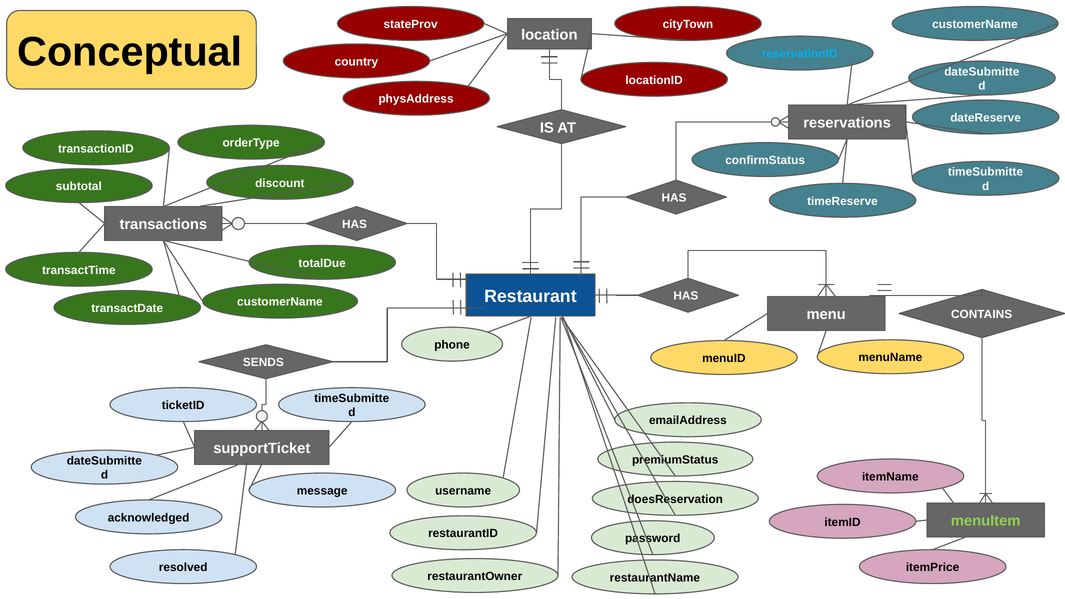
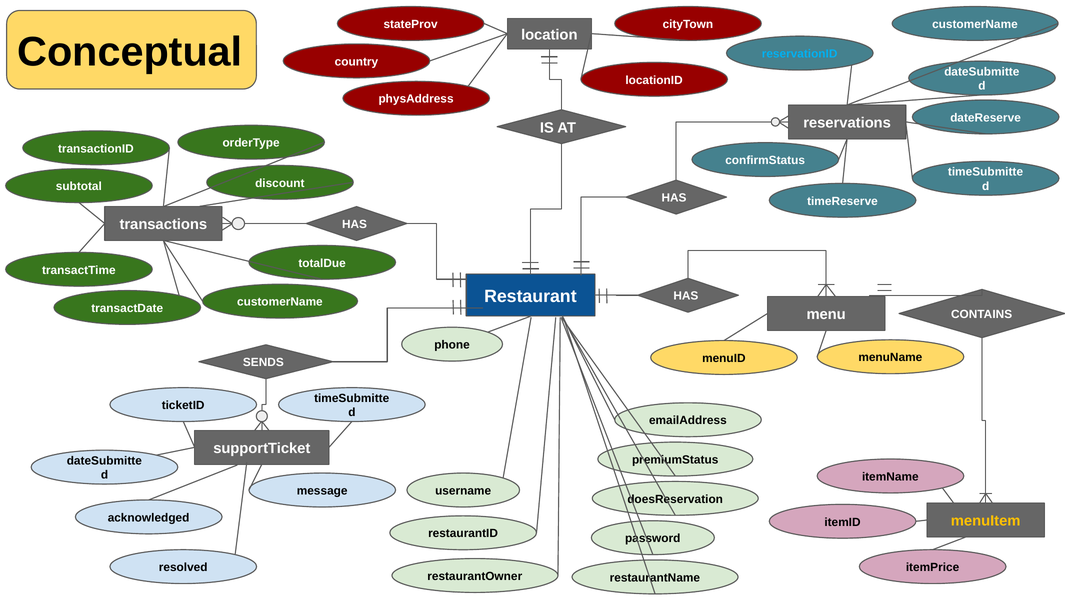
menuItem colour: light green -> yellow
